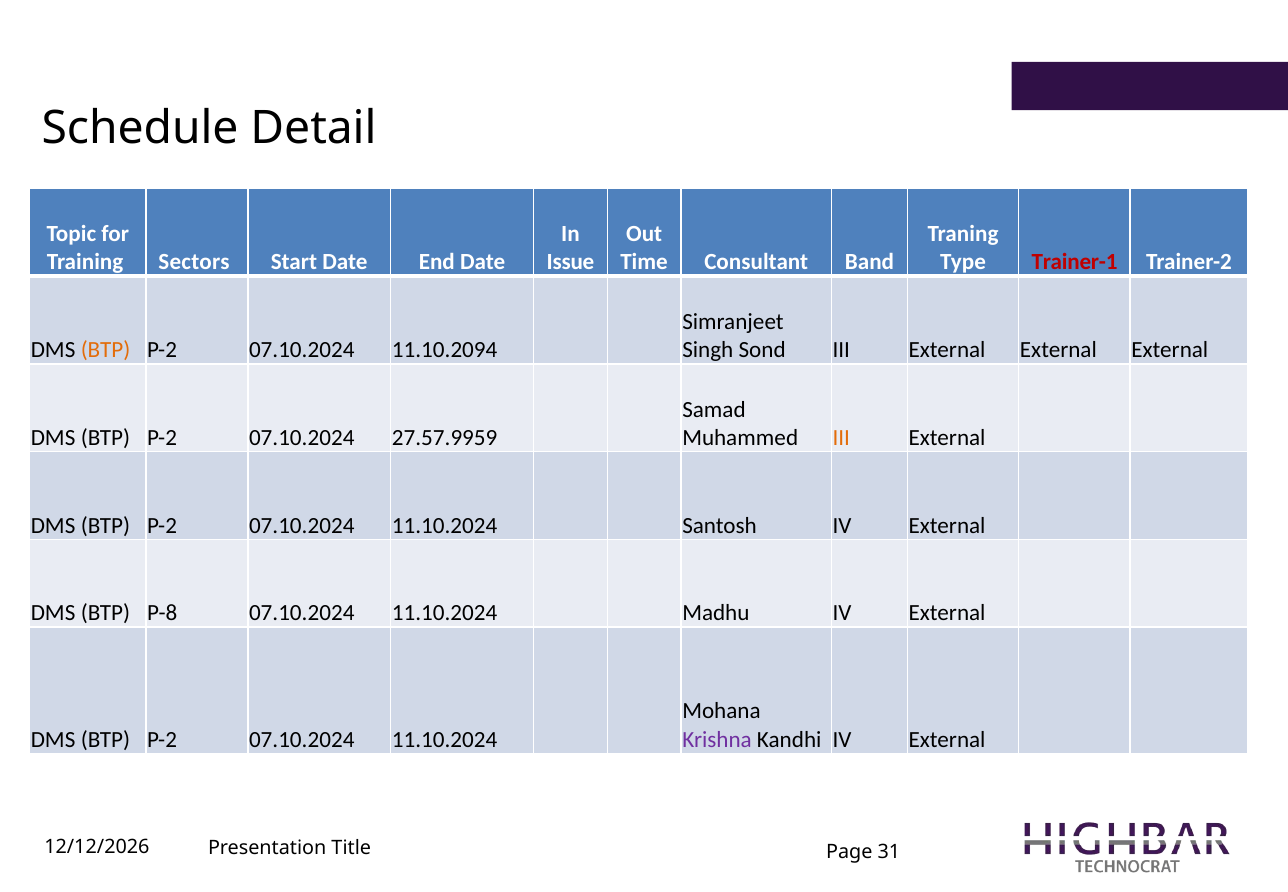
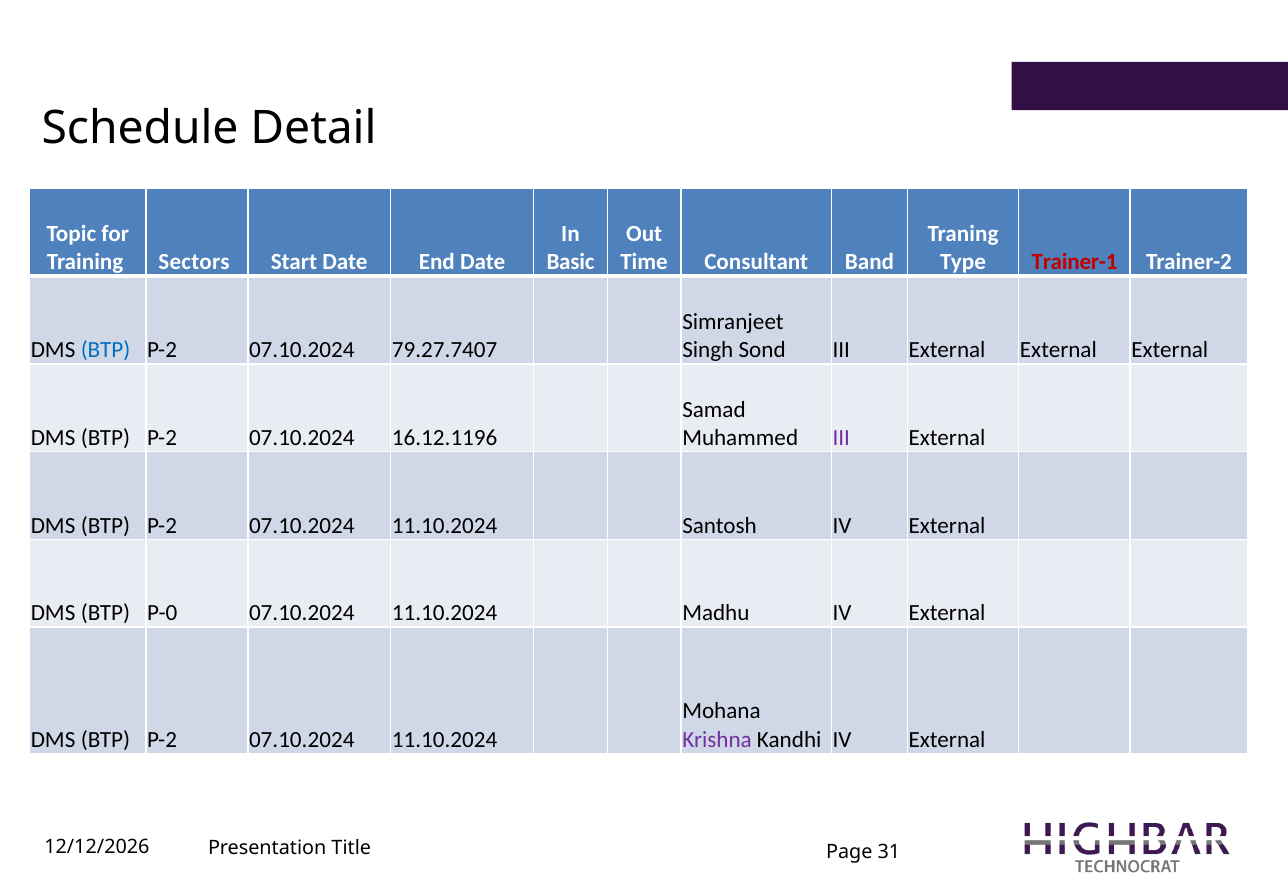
Issue: Issue -> Basic
BTP at (106, 350) colour: orange -> blue
11.10.2094: 11.10.2094 -> 79.27.7407
27.57.9959: 27.57.9959 -> 16.12.1196
III at (841, 438) colour: orange -> purple
P-8: P-8 -> P-0
